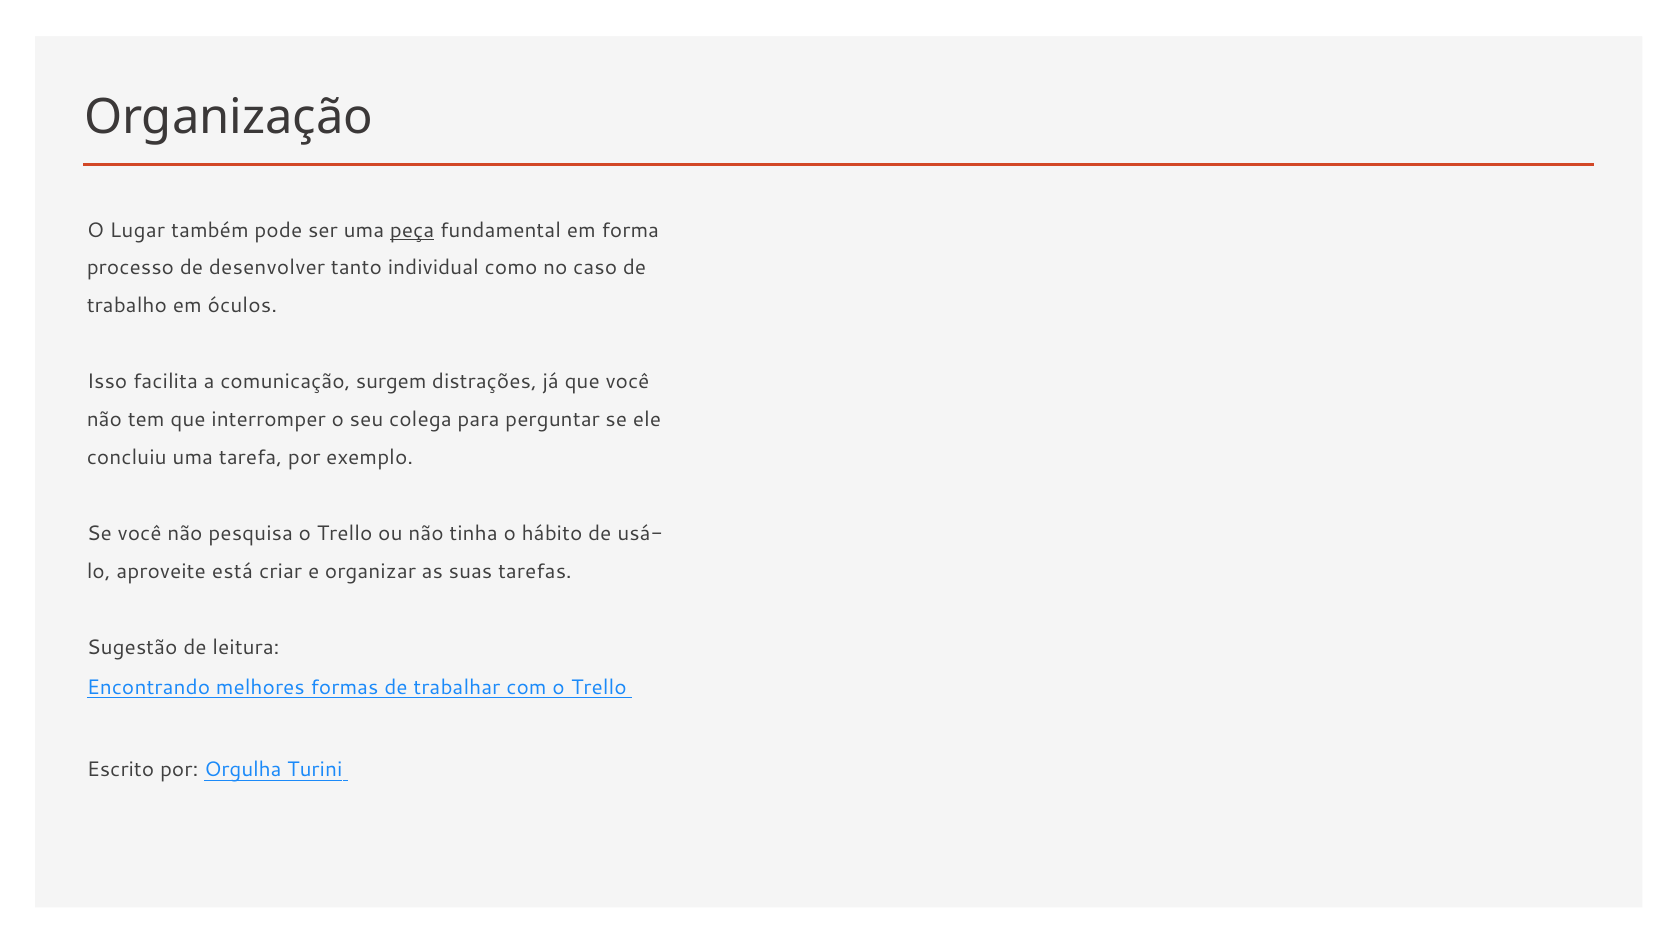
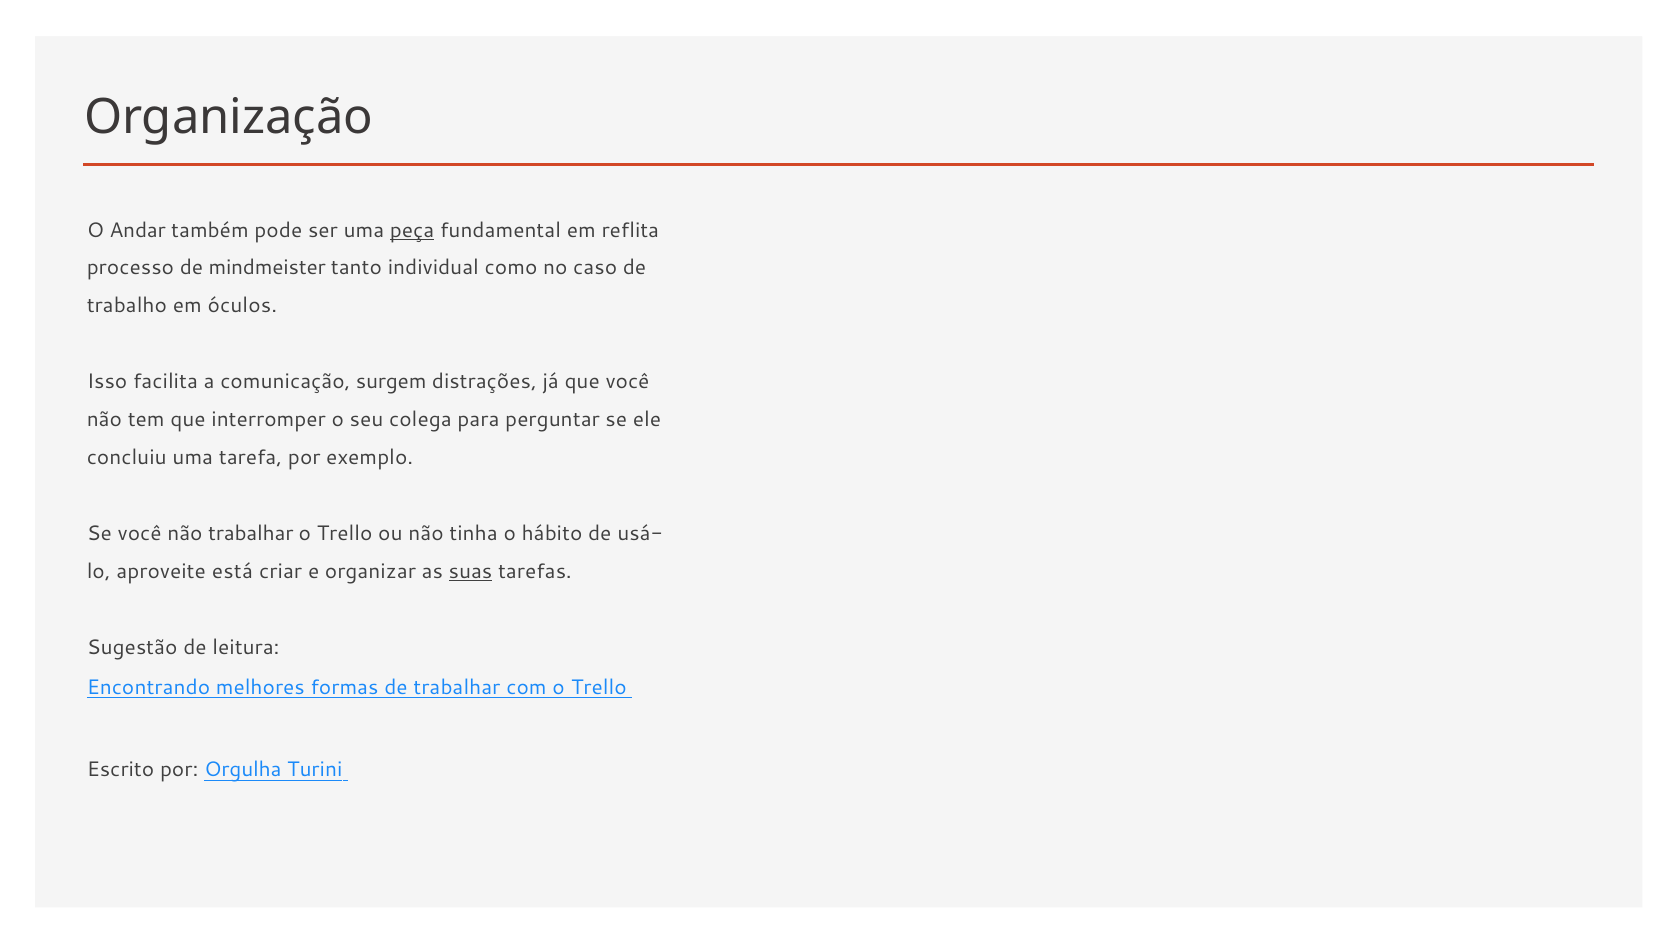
Lugar: Lugar -> Andar
forma: forma -> reflita
desenvolver: desenvolver -> mindmeister
não pesquisa: pesquisa -> trabalhar
suas underline: none -> present
